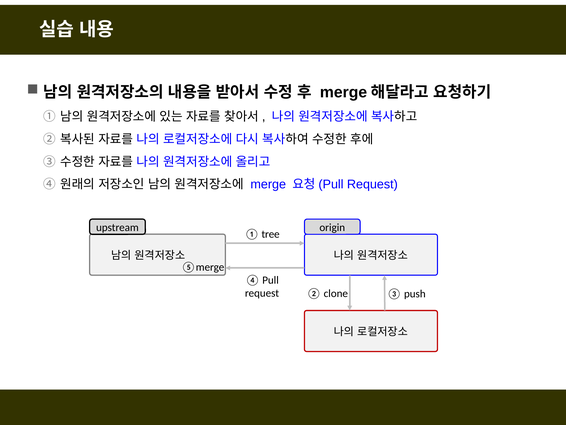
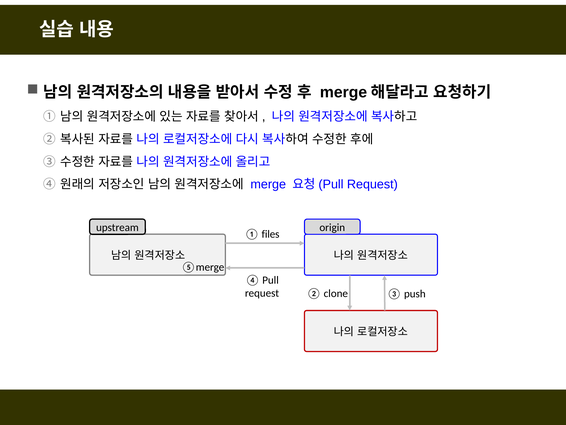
tree: tree -> files
